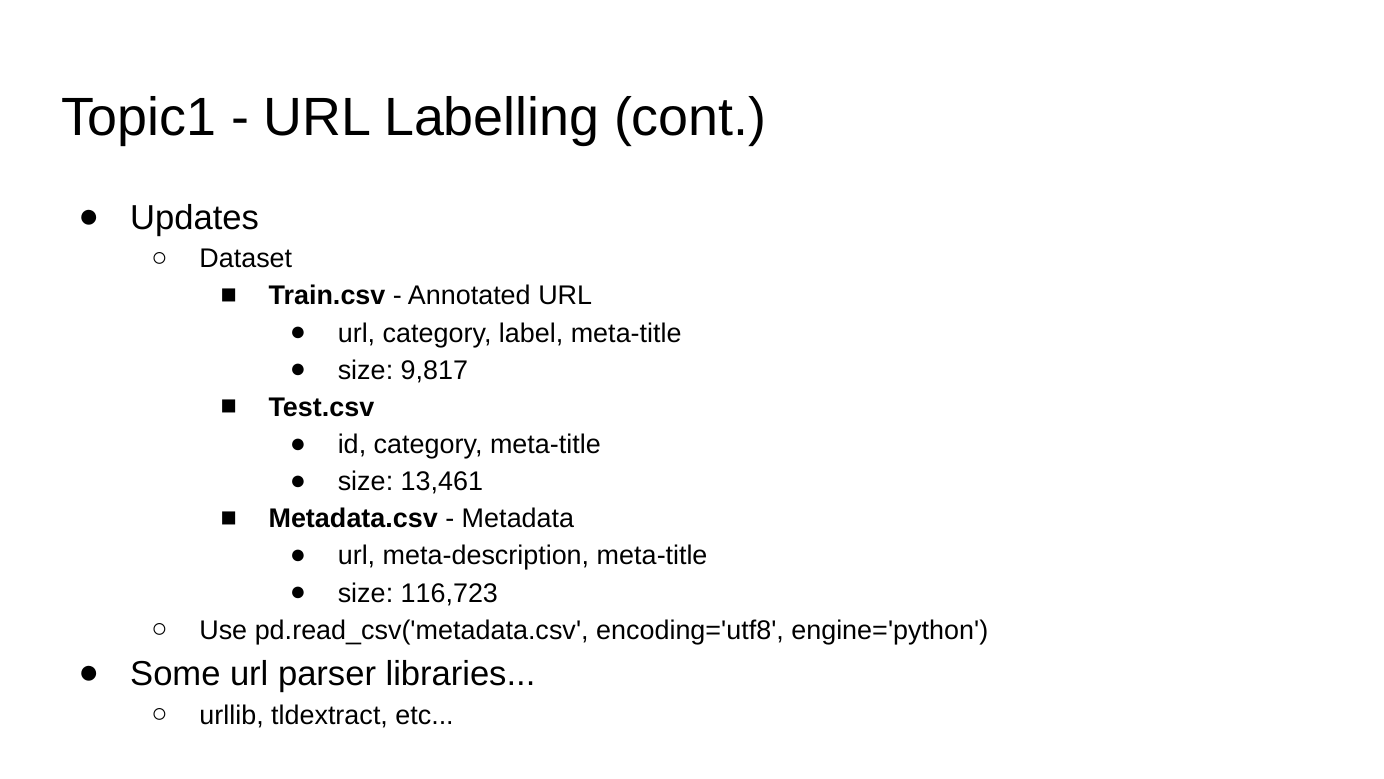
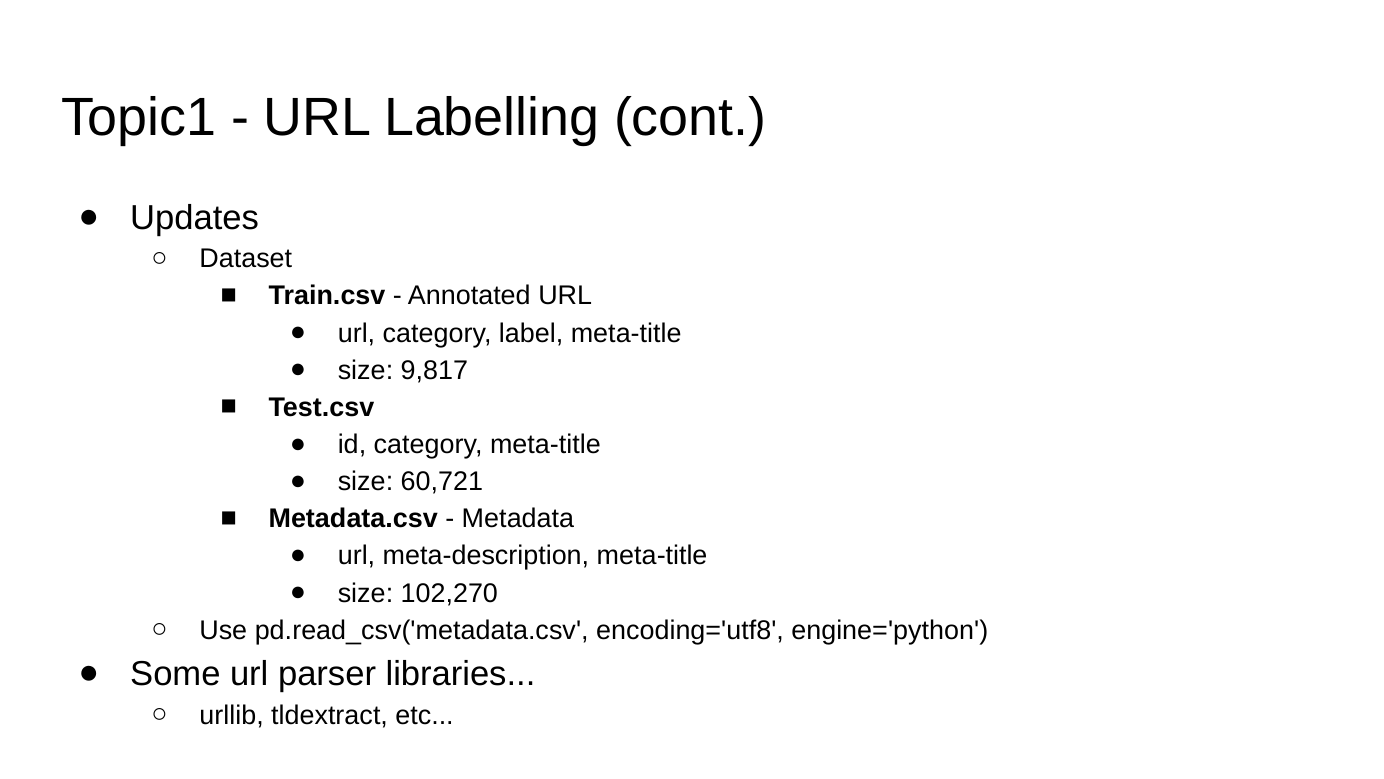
13,461: 13,461 -> 60,721
116,723: 116,723 -> 102,270
